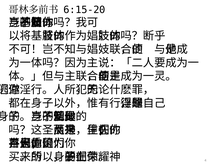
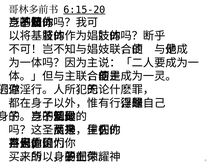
6:15-20 underline: none -> present
